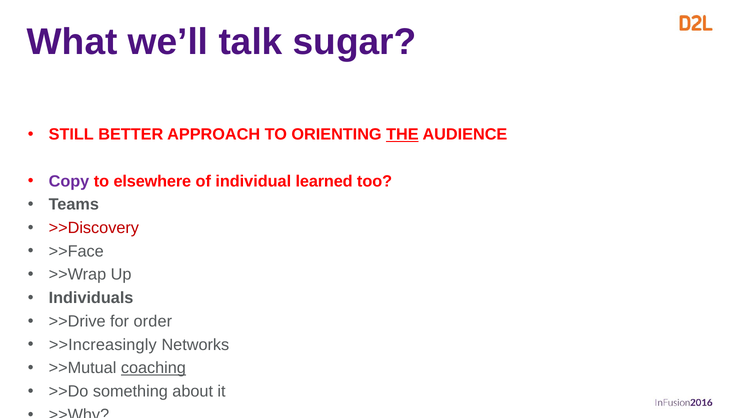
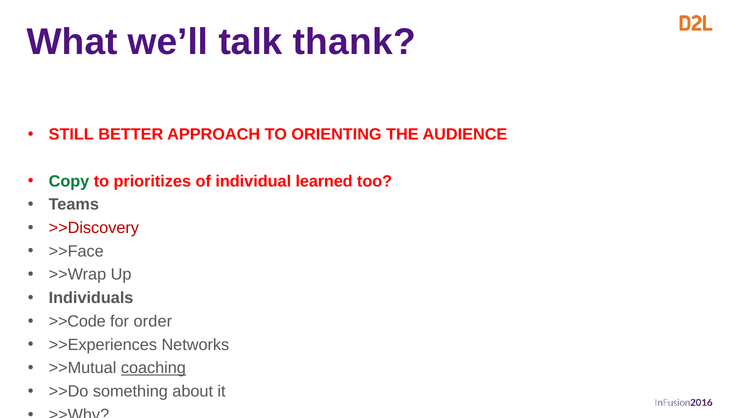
sugar: sugar -> thank
THE underline: present -> none
Copy colour: purple -> green
elsewhere: elsewhere -> prioritizes
>>Drive: >>Drive -> >>Code
>>Increasingly: >>Increasingly -> >>Experiences
